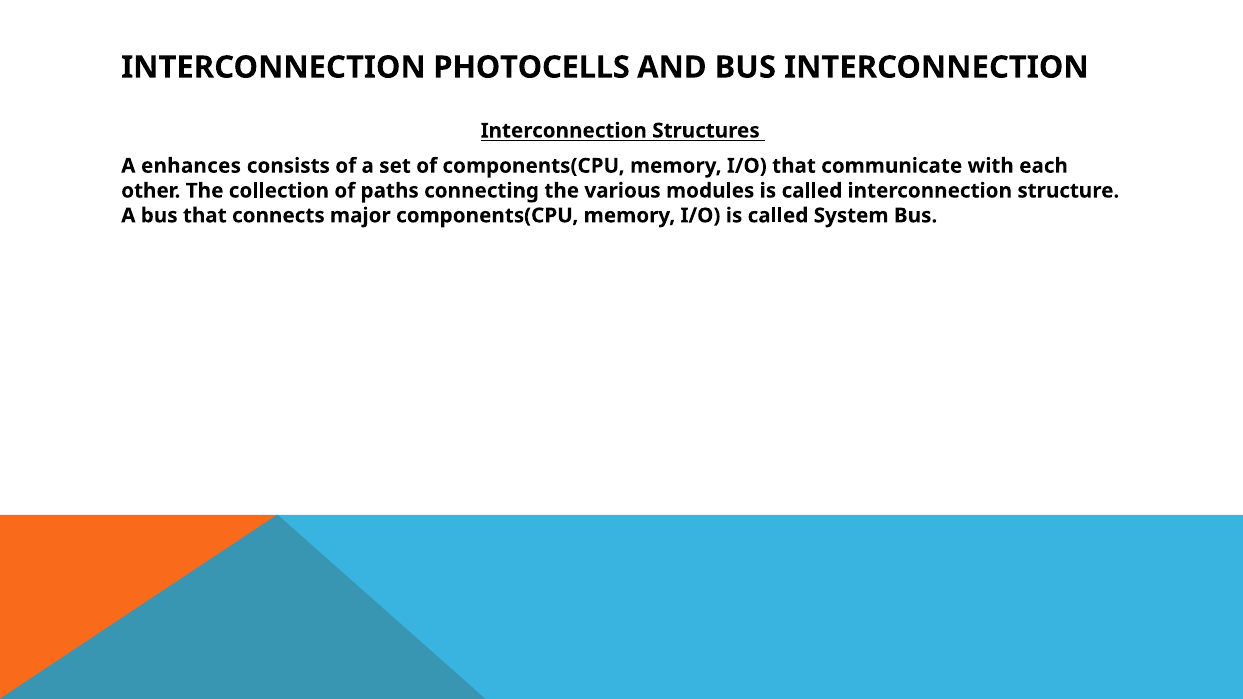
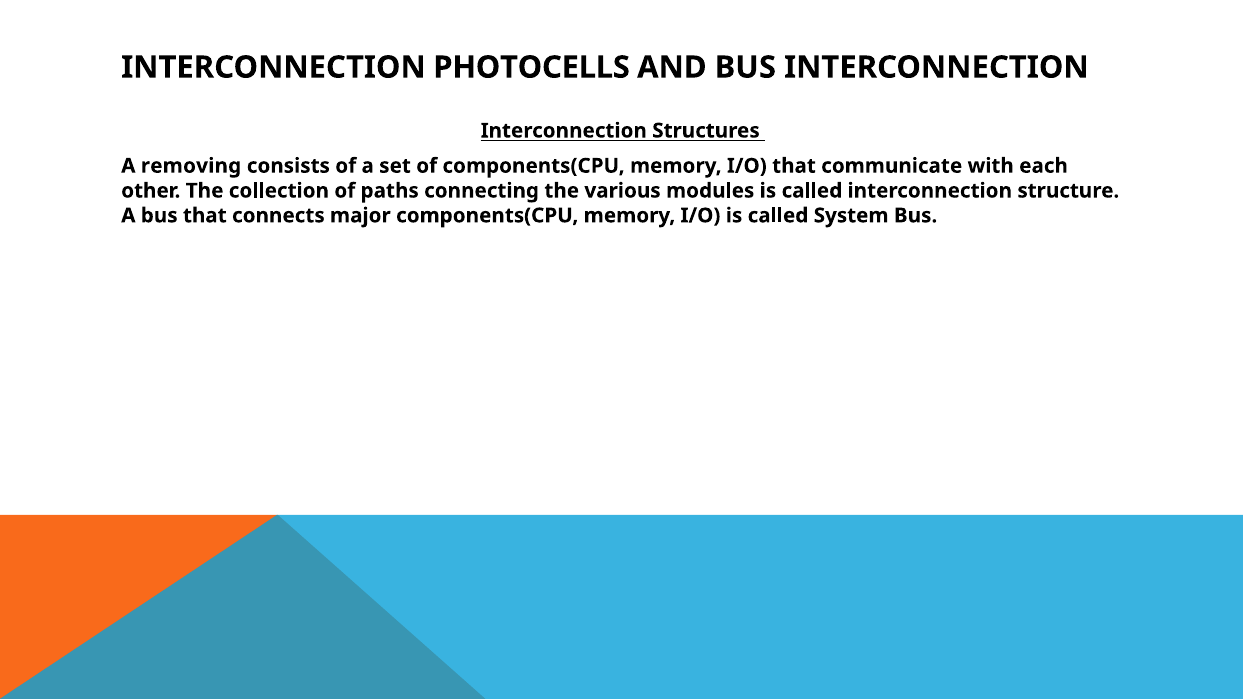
enhances: enhances -> removing
